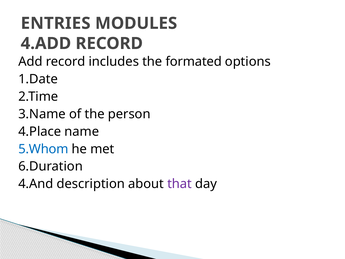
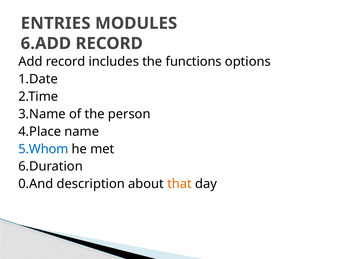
4.ADD: 4.ADD -> 6.ADD
formated: formated -> functions
4.And: 4.And -> 0.And
that colour: purple -> orange
